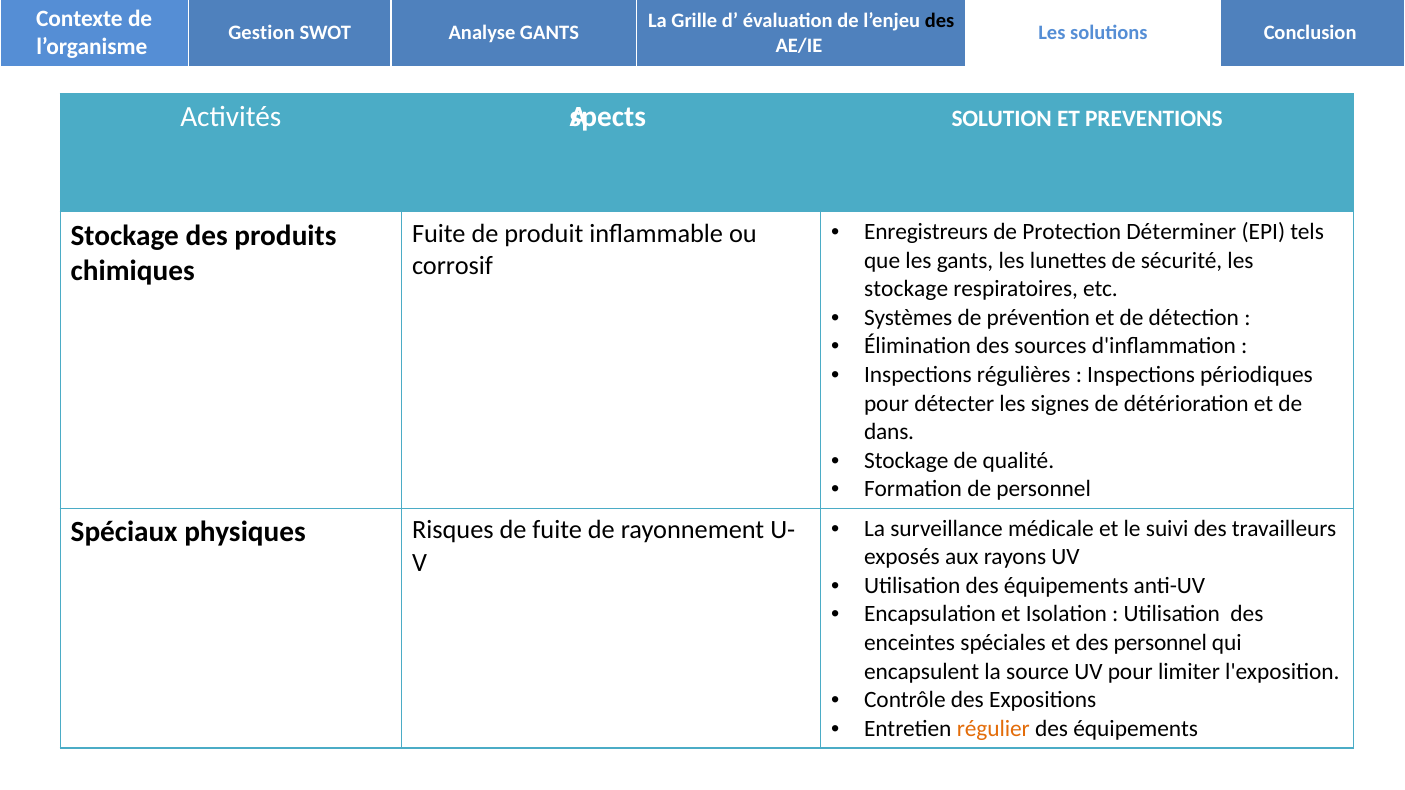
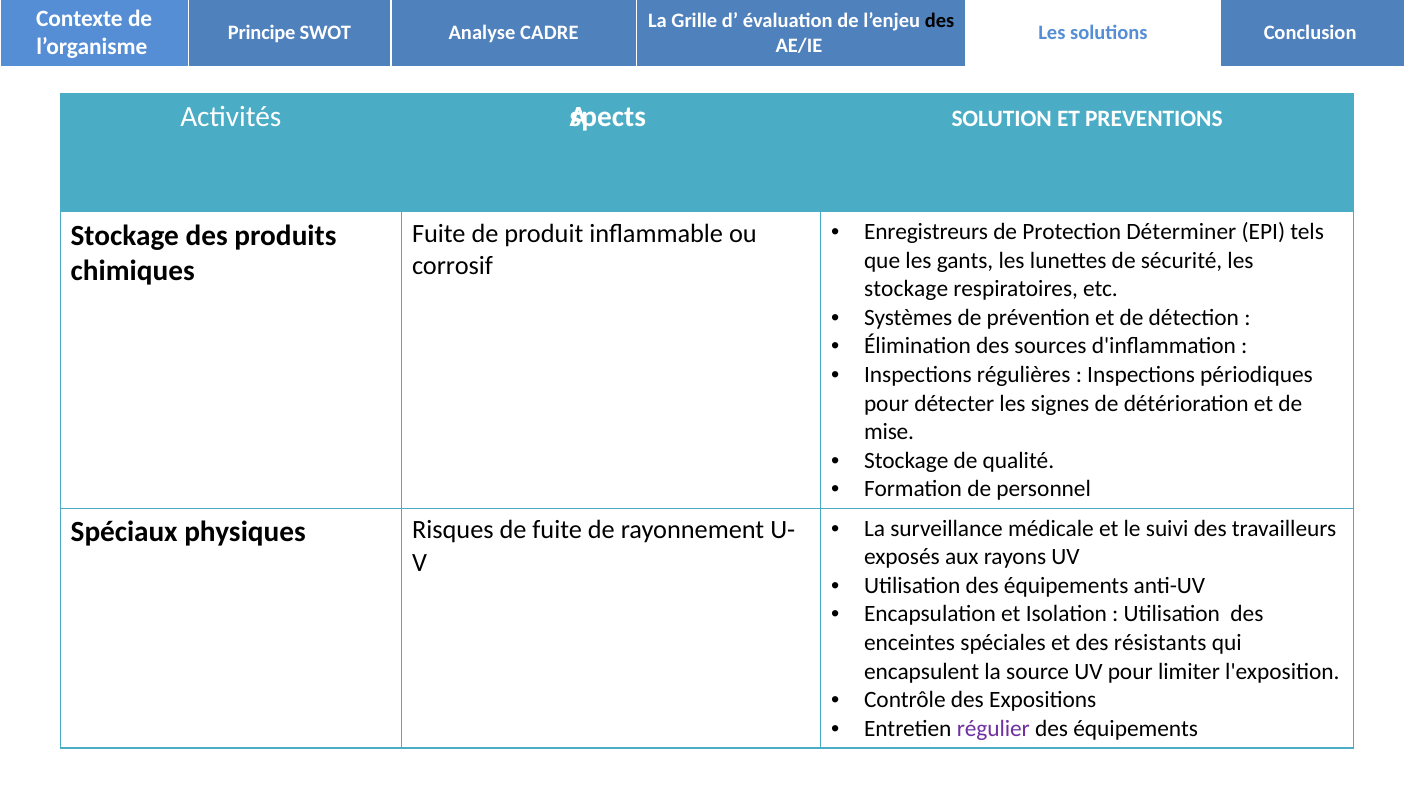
Gestion: Gestion -> Principe
Analyse GANTS: GANTS -> CADRE
dans: dans -> mise
des personnel: personnel -> résistants
régulier colour: orange -> purple
